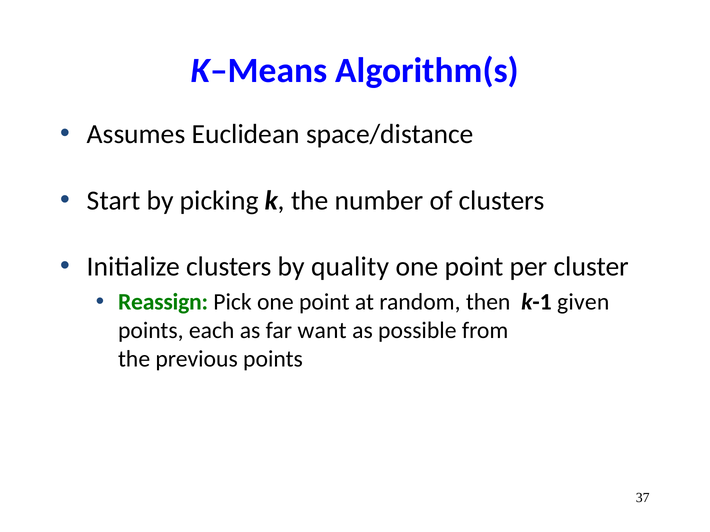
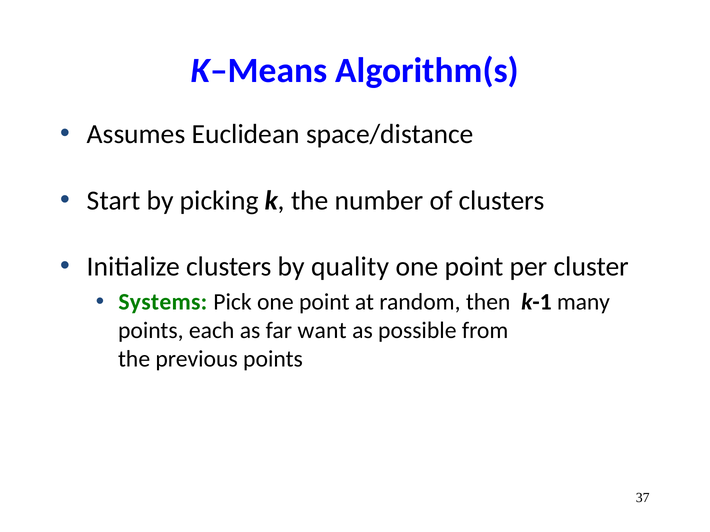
Reassign: Reassign -> Systems
given: given -> many
